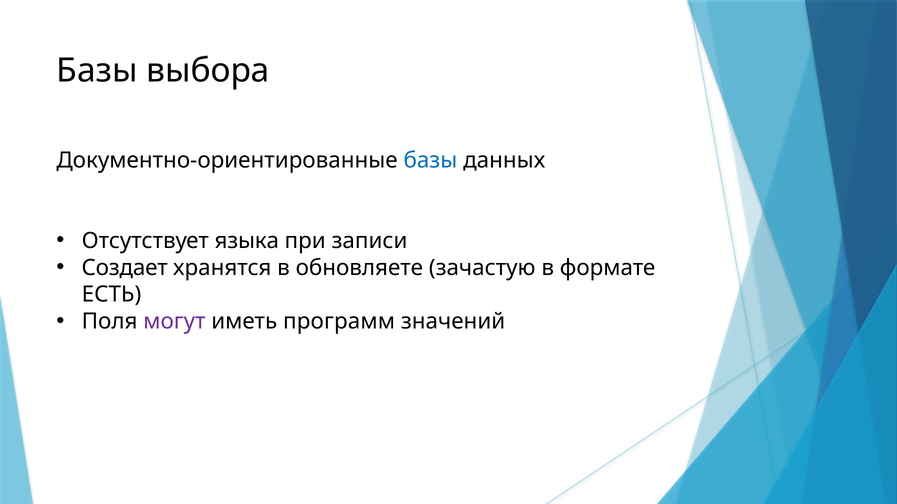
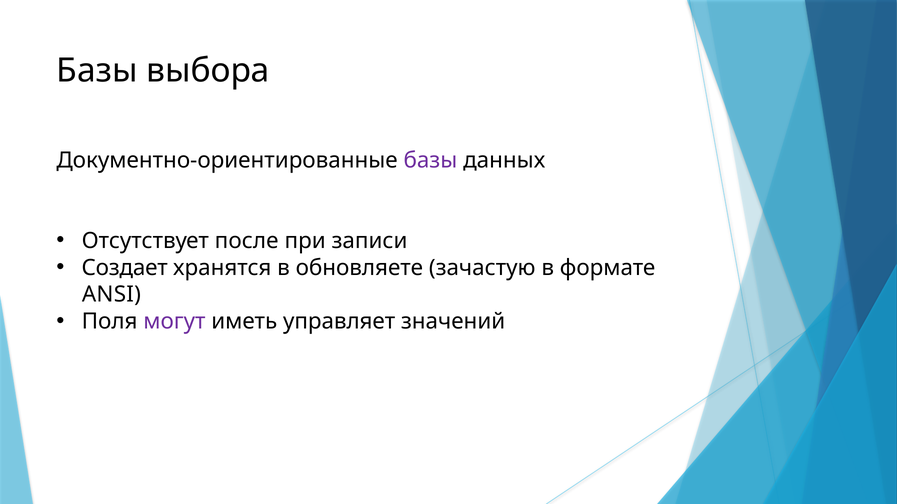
базы at (430, 160) colour: blue -> purple
языка: языка -> после
ЕСТЬ: ЕСТЬ -> ANSI
программ: программ -> управляет
